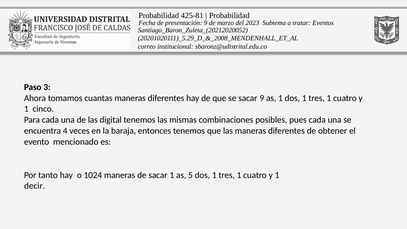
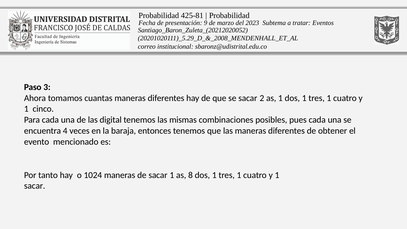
sacar 9: 9 -> 2
5: 5 -> 8
decir at (35, 186): decir -> sacar
